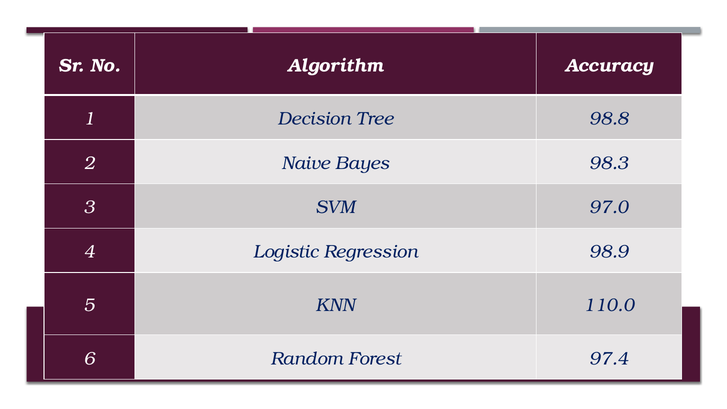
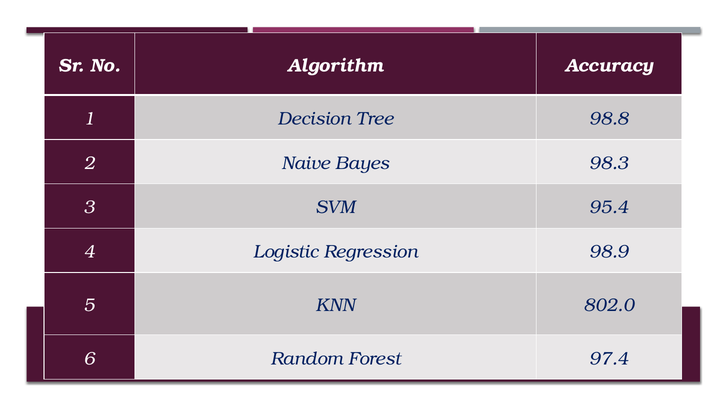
97.0: 97.0 -> 95.4
110.0: 110.0 -> 802.0
